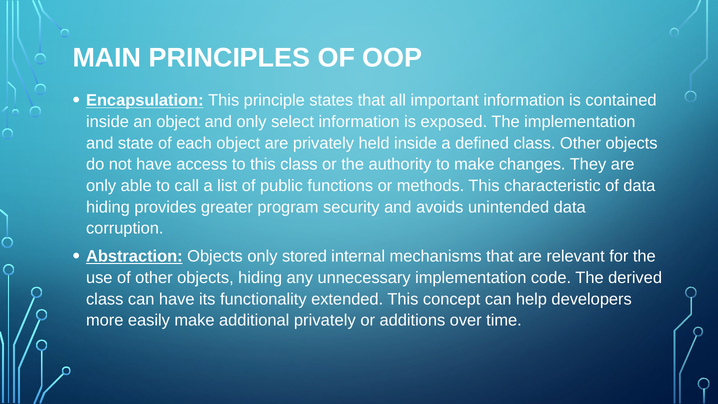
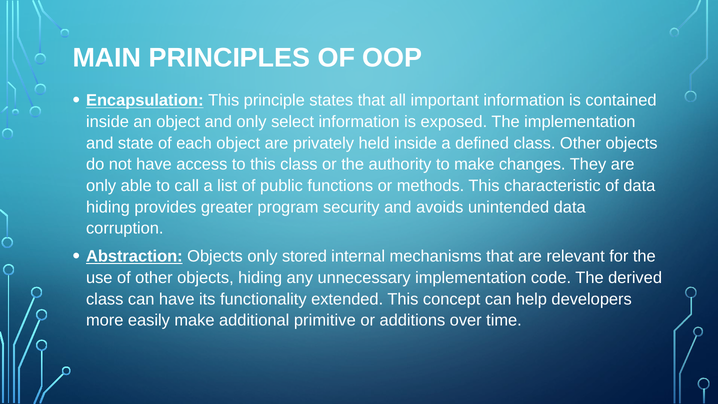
additional privately: privately -> primitive
